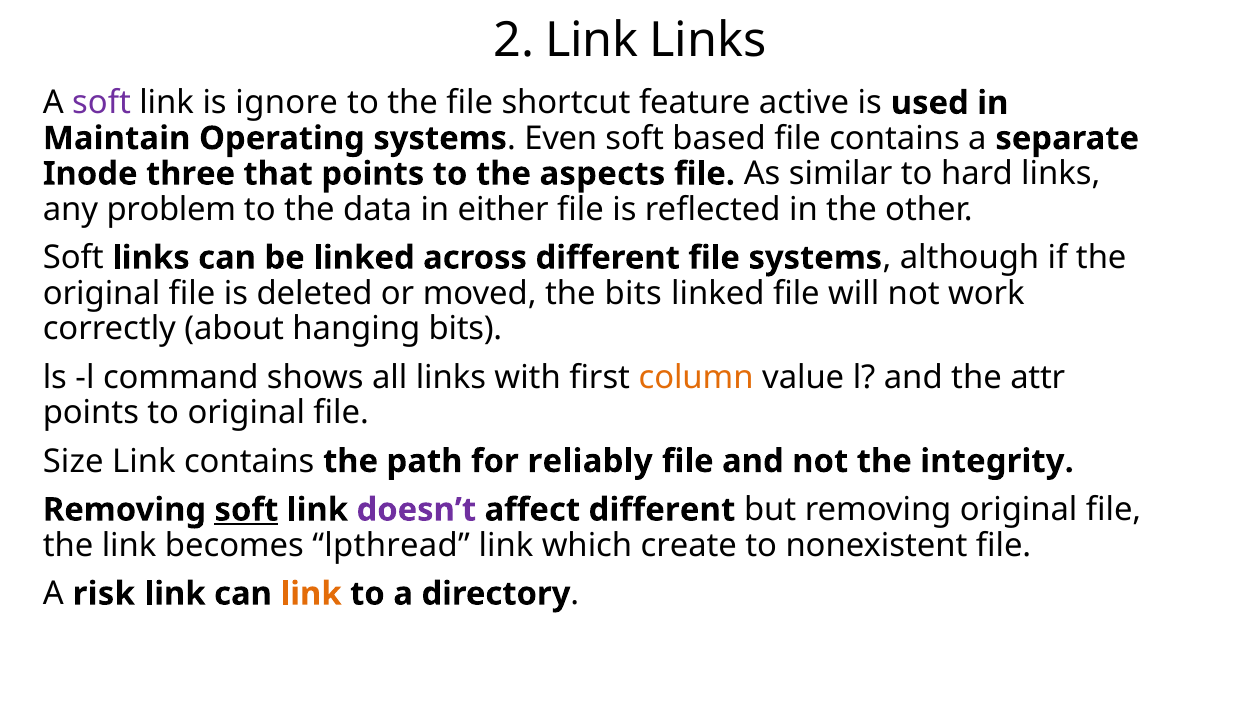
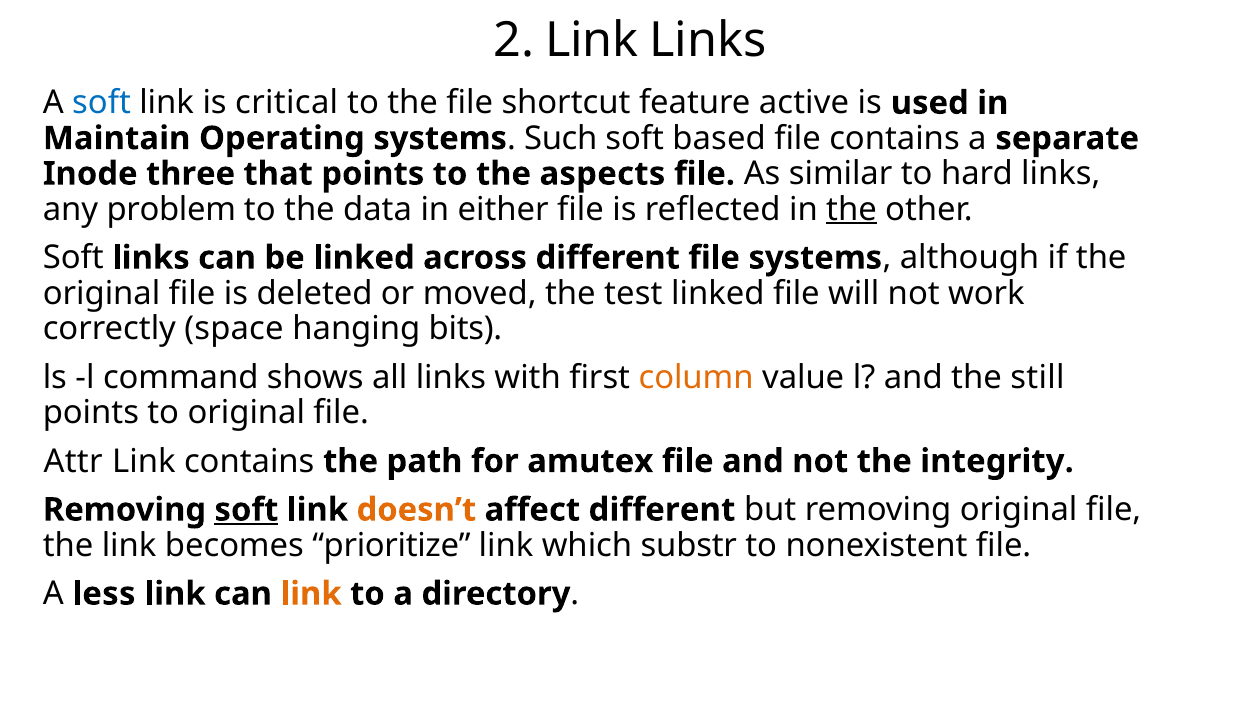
soft at (102, 103) colour: purple -> blue
ignore: ignore -> critical
Even: Even -> Such
the at (852, 209) underline: none -> present
the bits: bits -> test
about: about -> space
attr: attr -> still
Size: Size -> Attr
reliably: reliably -> amutex
doesn’t colour: purple -> orange
lpthread: lpthread -> prioritize
create: create -> substr
risk: risk -> less
